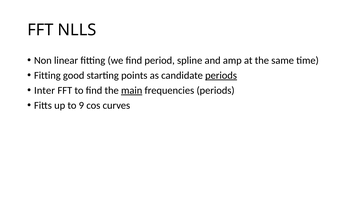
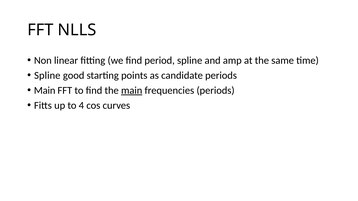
Fitting at (47, 76): Fitting -> Spline
periods at (221, 76) underline: present -> none
Inter at (45, 91): Inter -> Main
9: 9 -> 4
